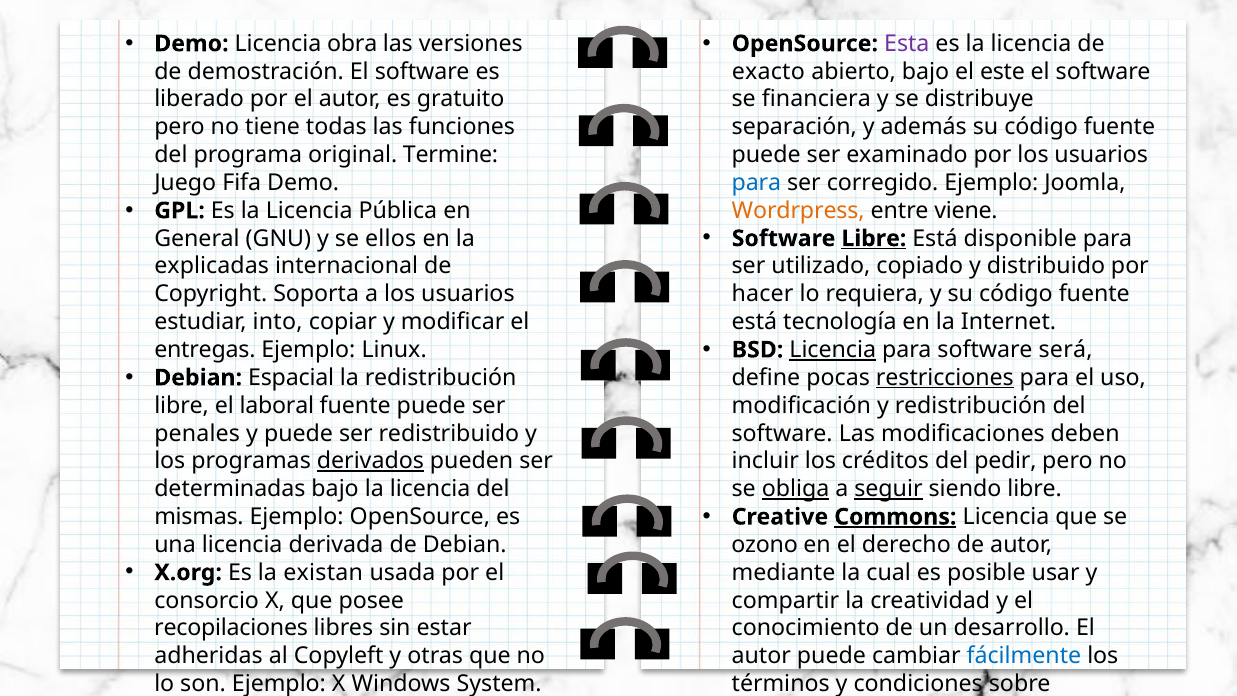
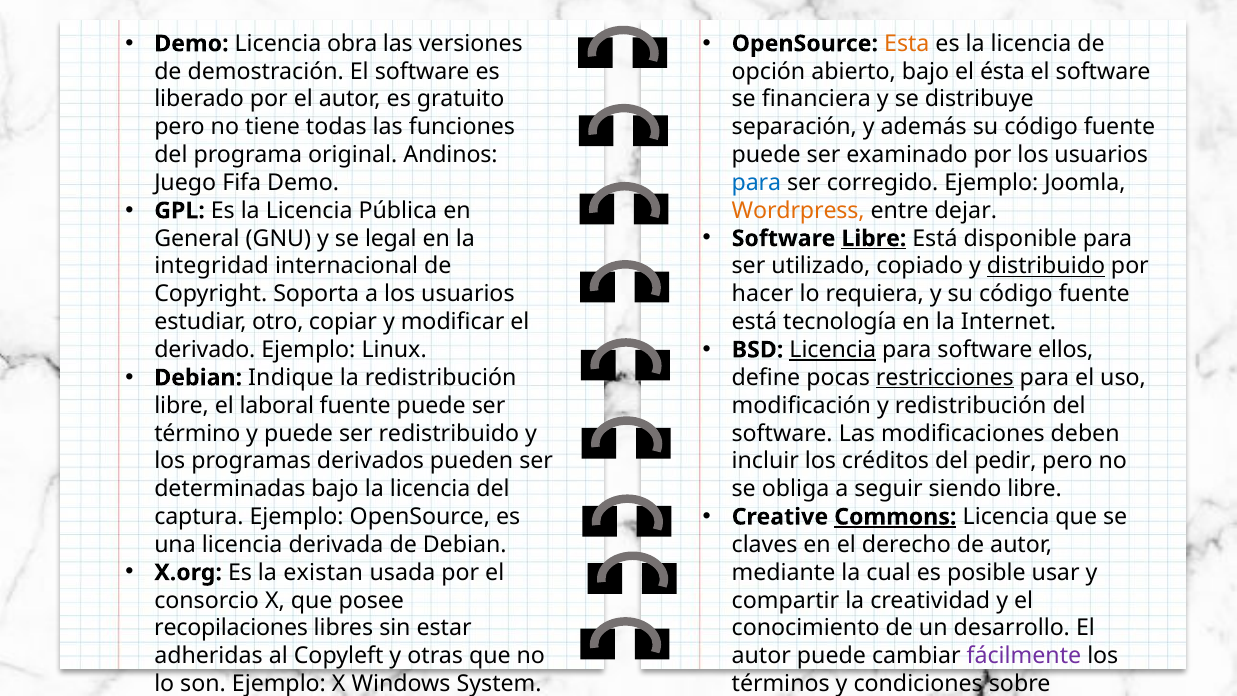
Esta colour: purple -> orange
exacto: exacto -> opción
este: este -> ésta
Termine: Termine -> Andinos
viene: viene -> dejar
ellos: ellos -> legal
explicadas: explicadas -> integridad
distribuido underline: none -> present
into: into -> otro
será: será -> ellos
entregas: entregas -> derivado
Espacial: Espacial -> Indique
penales: penales -> término
derivados underline: present -> none
obliga underline: present -> none
seguir underline: present -> none
mismas: mismas -> captura
ozono: ozono -> claves
fácilmente colour: blue -> purple
